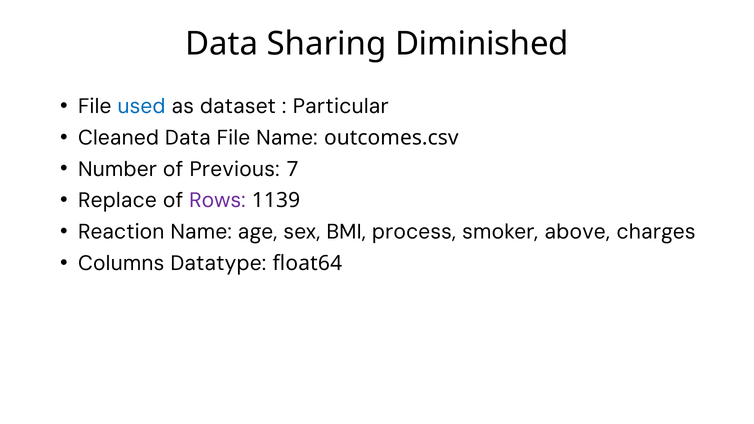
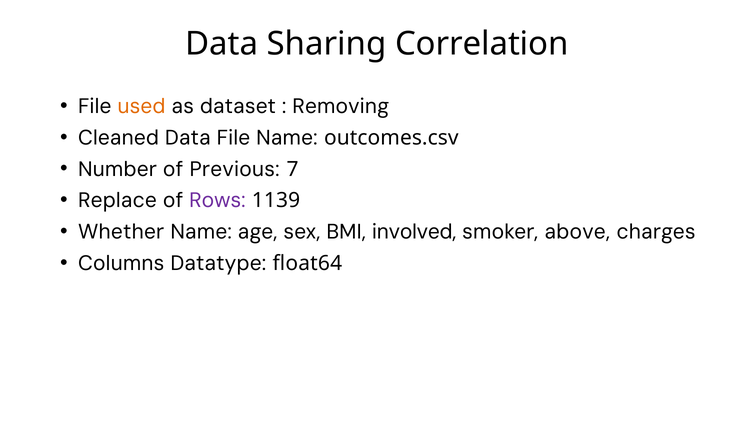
Diminished: Diminished -> Correlation
used colour: blue -> orange
Particular: Particular -> Removing
Reaction: Reaction -> Whether
process: process -> involved
